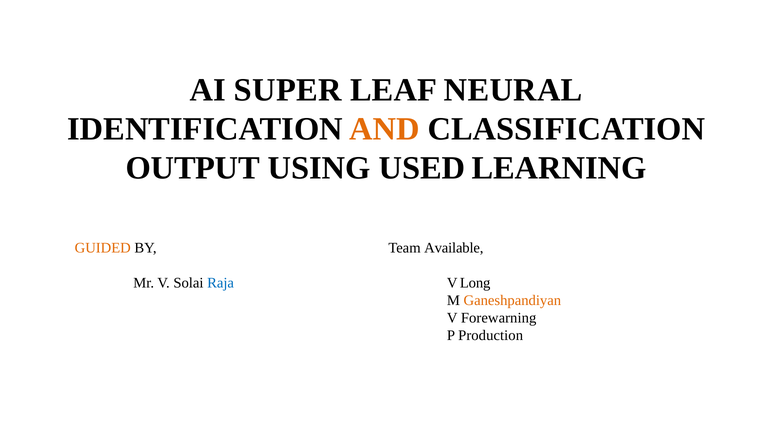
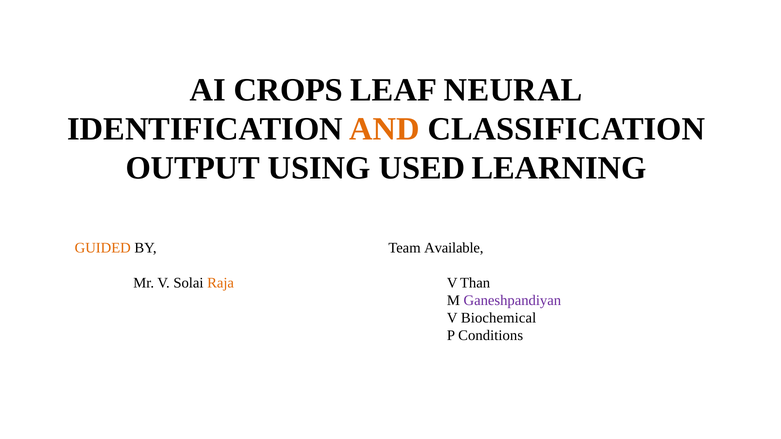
SUPER: SUPER -> CROPS
Raja colour: blue -> orange
Long: Long -> Than
Ganeshpandiyan colour: orange -> purple
Forewarning: Forewarning -> Biochemical
Production: Production -> Conditions
